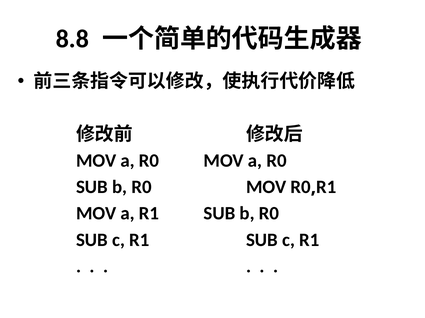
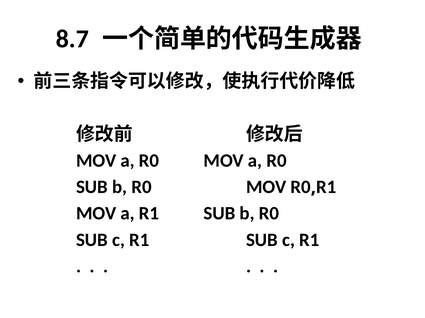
8.8: 8.8 -> 8.7
